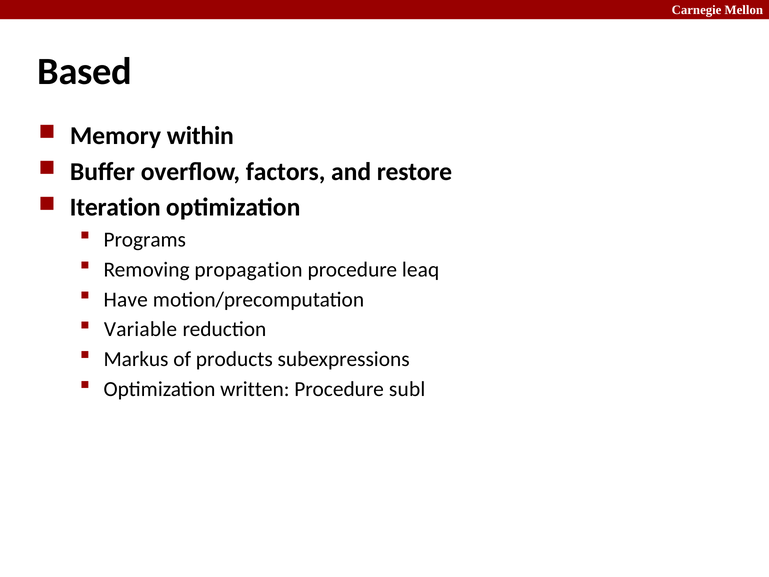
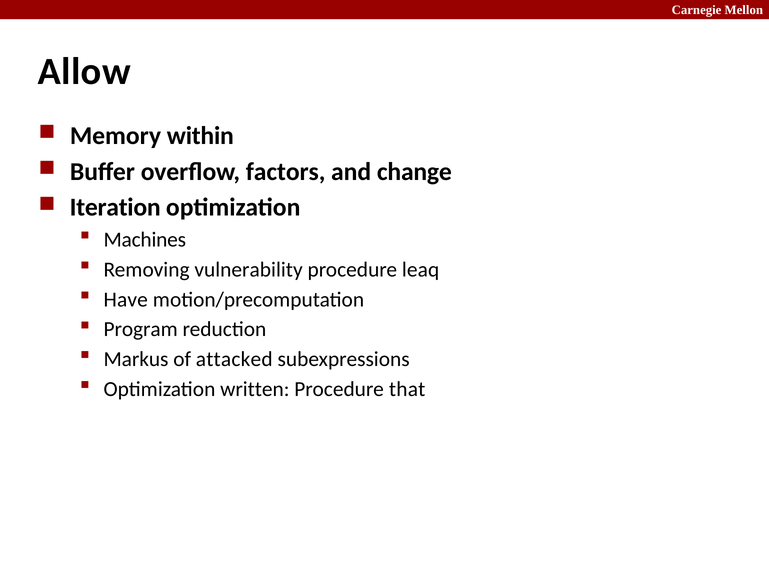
Based: Based -> Allow
restore: restore -> change
Programs: Programs -> Machines
propagation: propagation -> vulnerability
Variable: Variable -> Program
products: products -> attacked
subl: subl -> that
